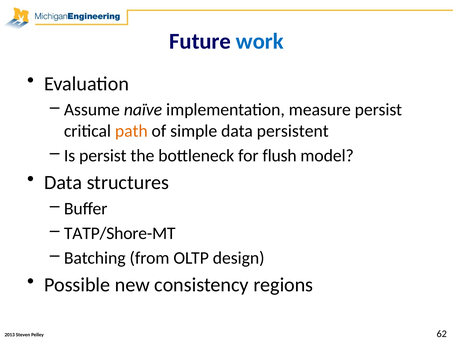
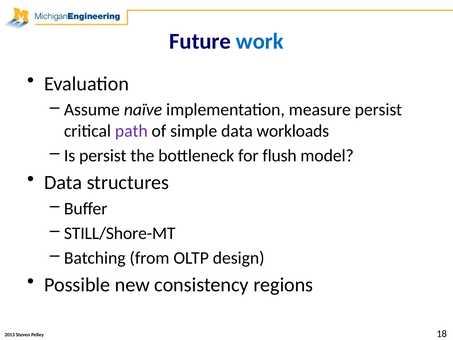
path colour: orange -> purple
persistent: persistent -> workloads
TATP/Shore-MT: TATP/Shore-MT -> STILL/Shore-MT
62: 62 -> 18
